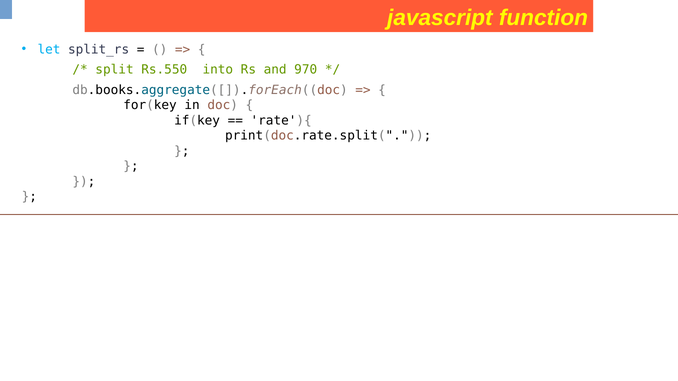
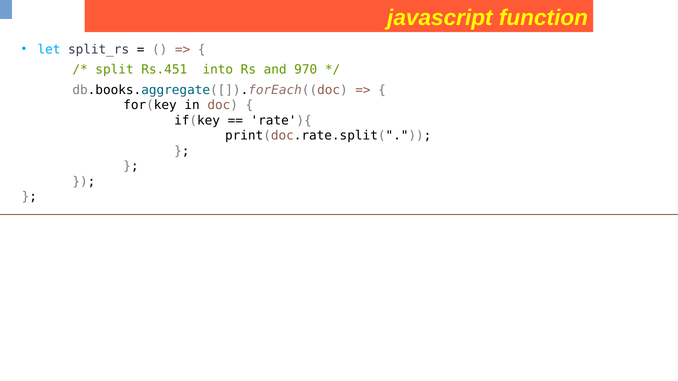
Rs.550: Rs.550 -> Rs.451
